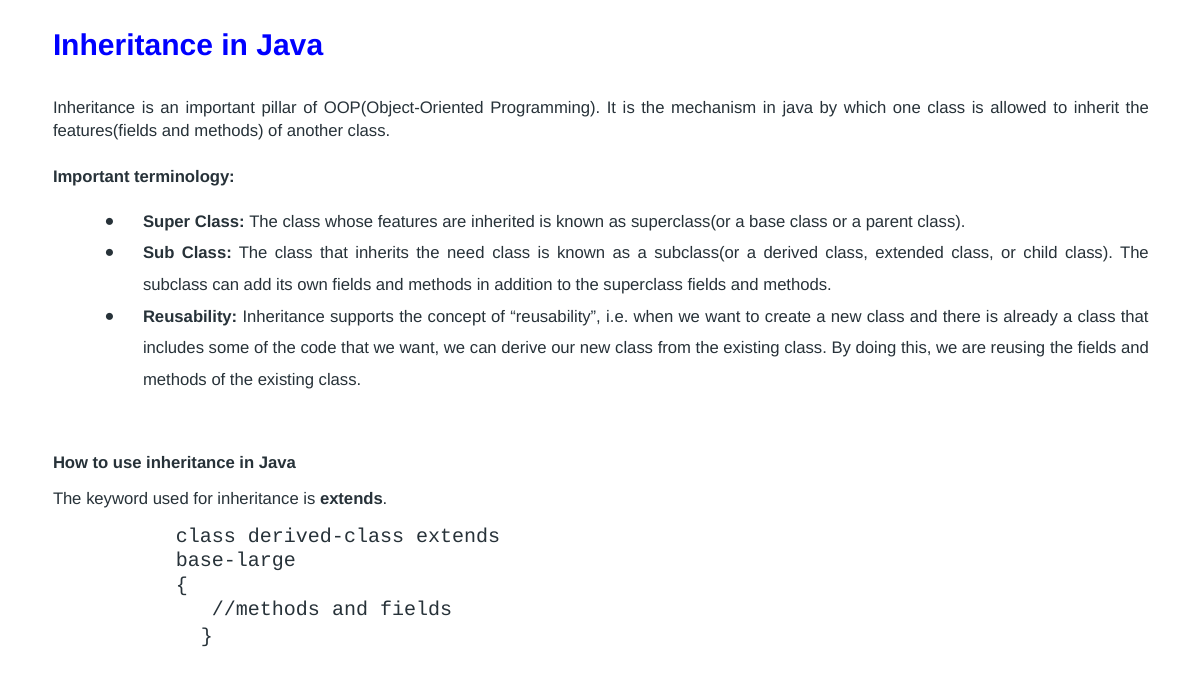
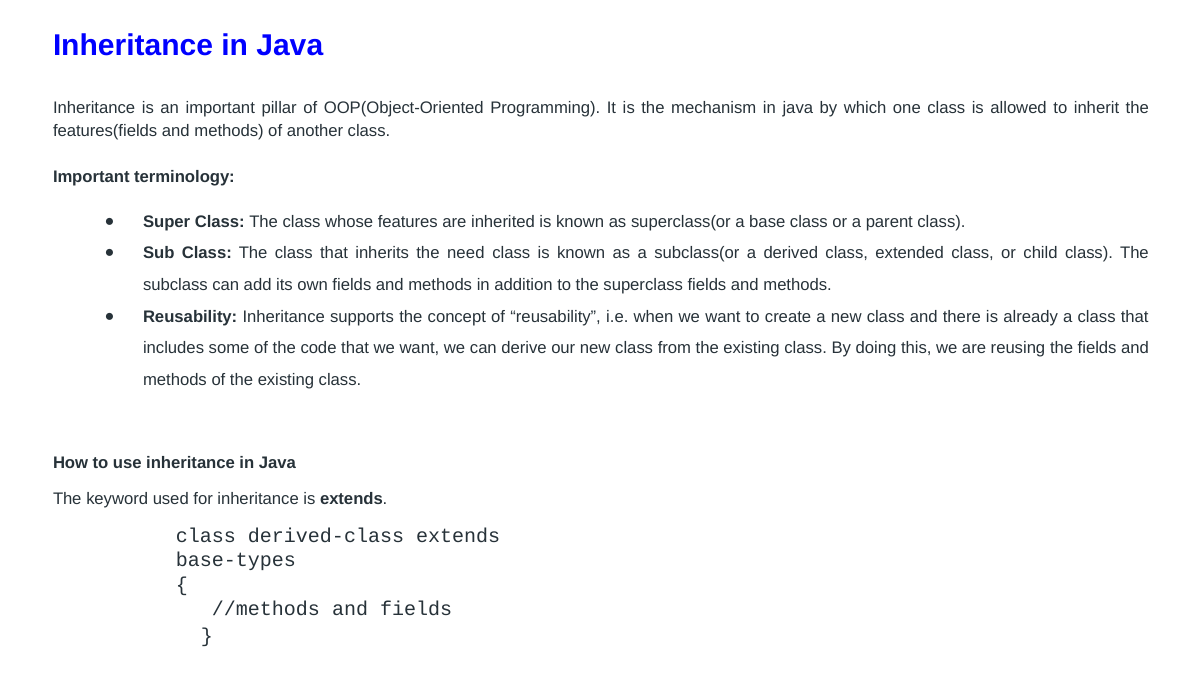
base-large: base-large -> base-types
